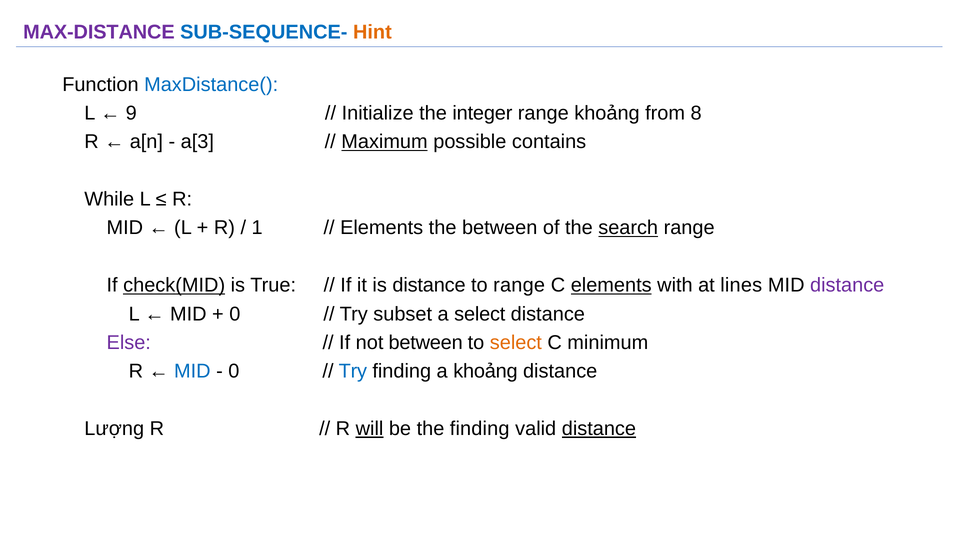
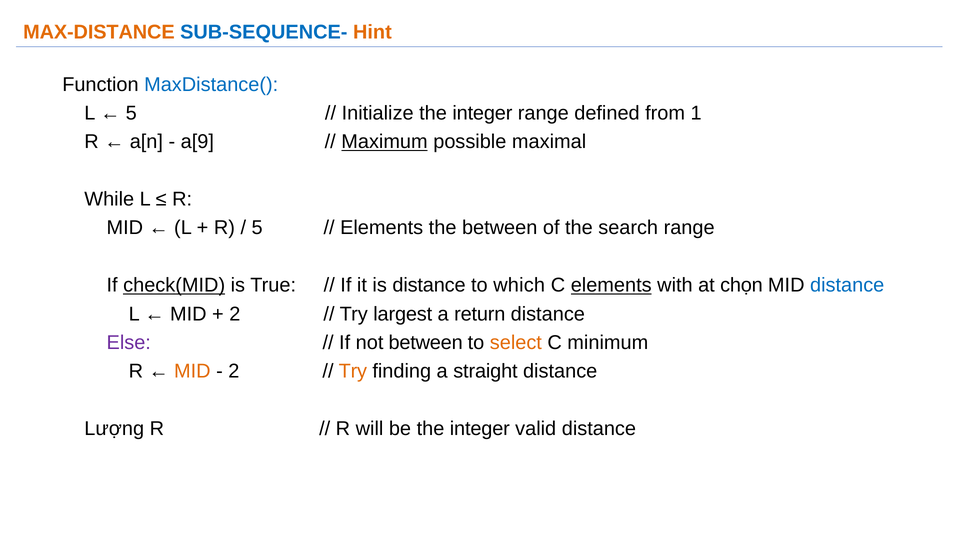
MAX-DISTANCE colour: purple -> orange
9 at (131, 113): 9 -> 5
range khoảng: khoảng -> defined
8: 8 -> 1
a[3: a[3 -> a[9
contains: contains -> maximal
1 at (257, 228): 1 -> 5
search underline: present -> none
to range: range -> which
lines: lines -> chọn
distance at (847, 285) colour: purple -> blue
0 at (235, 314): 0 -> 2
subset: subset -> largest
a select: select -> return
MID at (192, 371) colour: blue -> orange
0 at (234, 371): 0 -> 2
Try at (353, 371) colour: blue -> orange
a khoảng: khoảng -> straight
will underline: present -> none
be the finding: finding -> integer
distance at (599, 429) underline: present -> none
